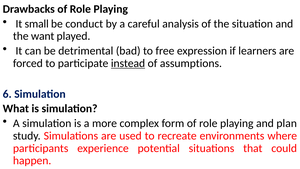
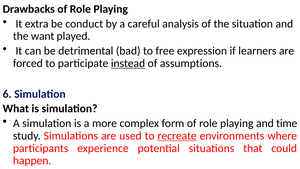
small: small -> extra
plan: plan -> time
recreate underline: none -> present
